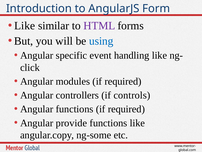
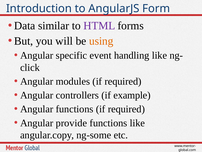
Like at (25, 26): Like -> Data
using colour: blue -> orange
controls: controls -> example
